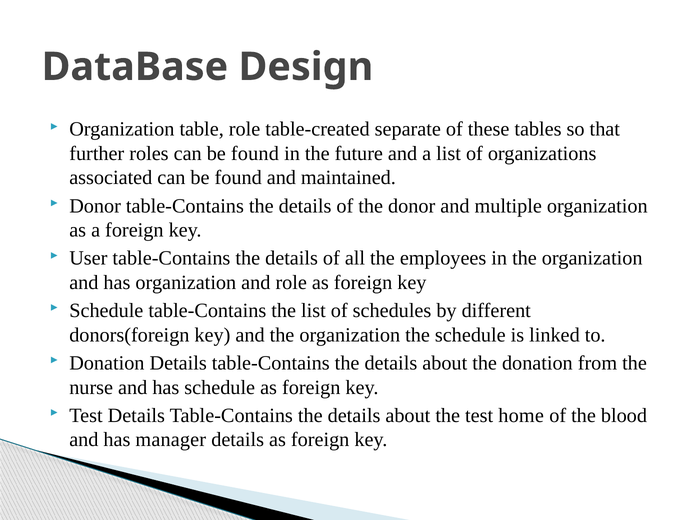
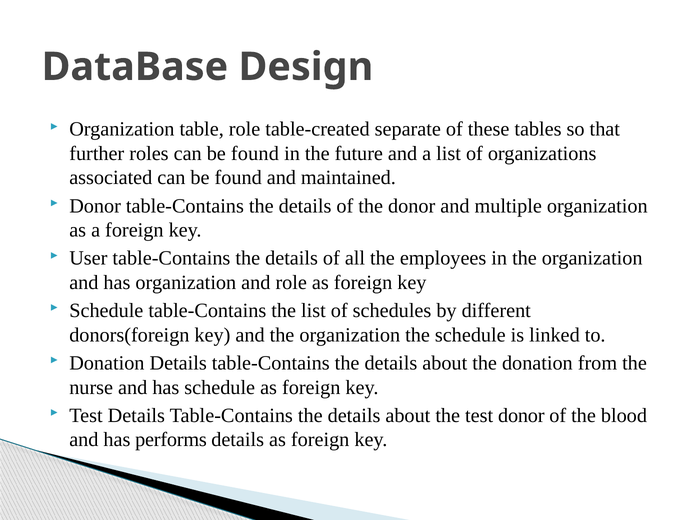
test home: home -> donor
manager: manager -> performs
